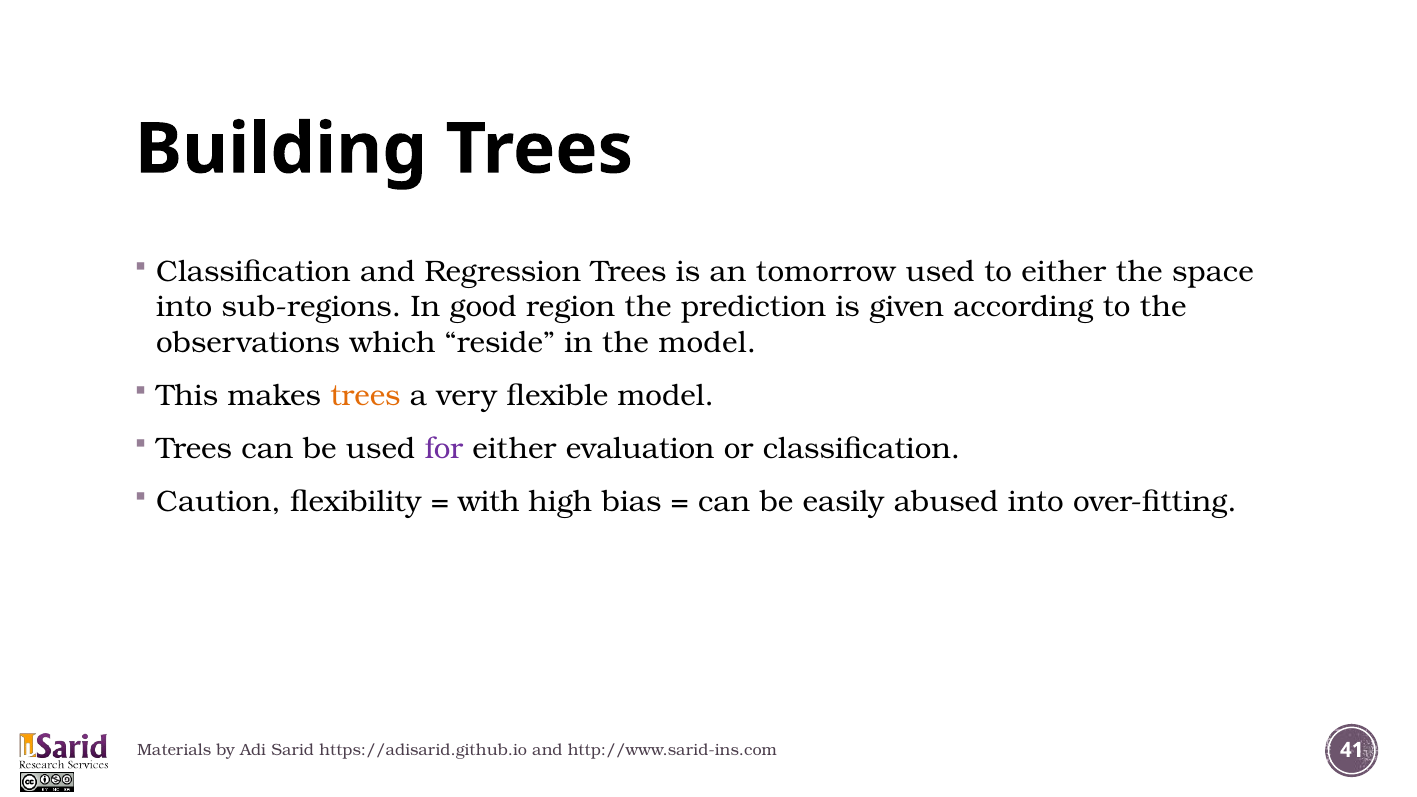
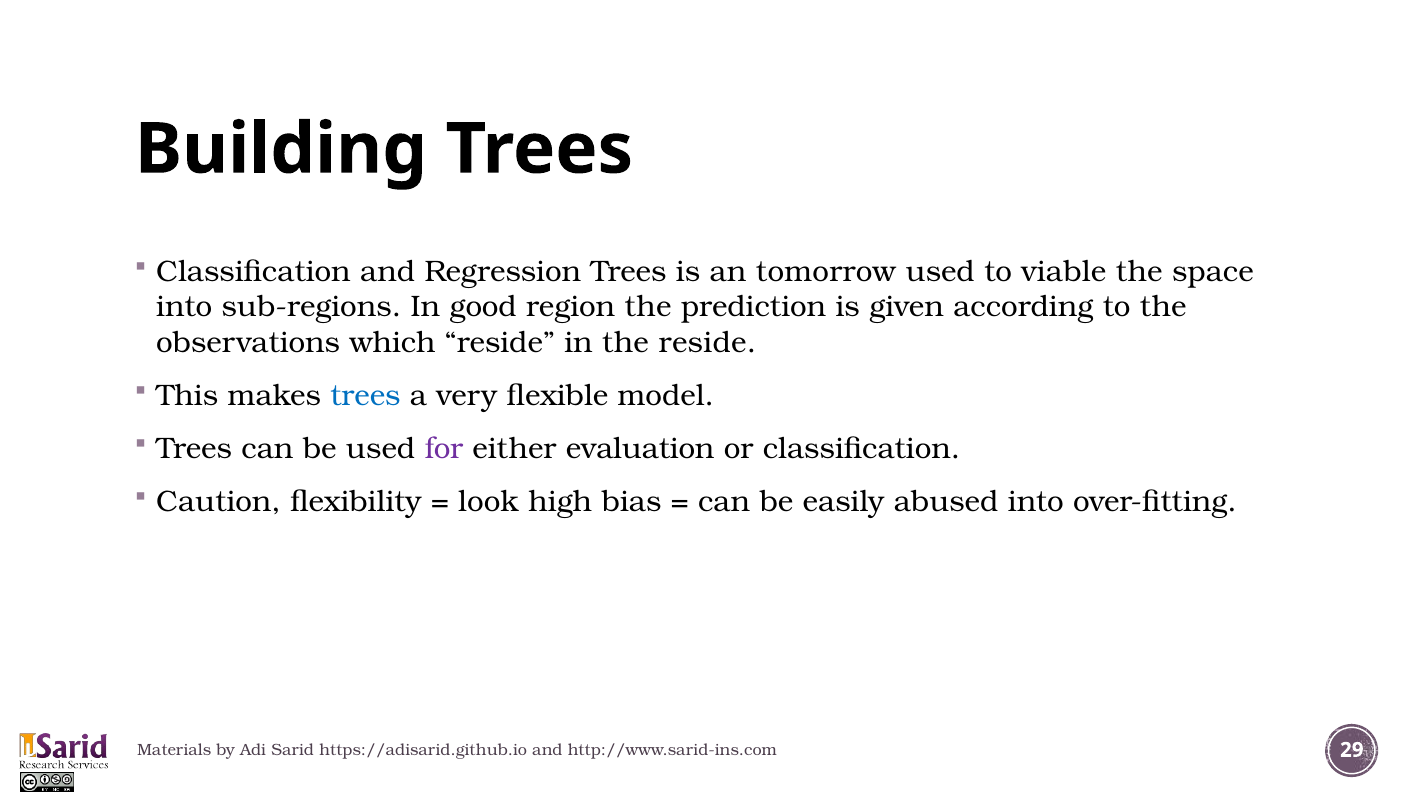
to either: either -> viable
the model: model -> reside
trees at (365, 396) colour: orange -> blue
with: with -> look
41: 41 -> 29
